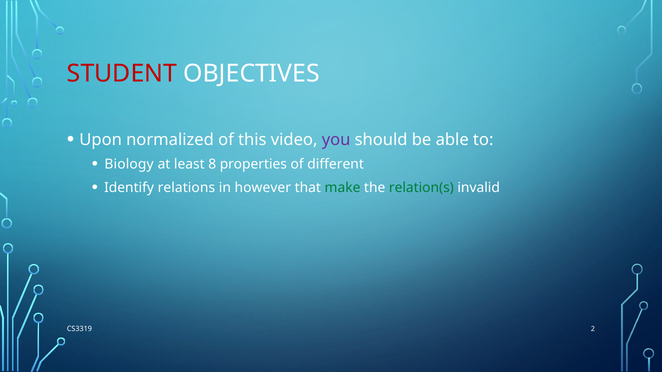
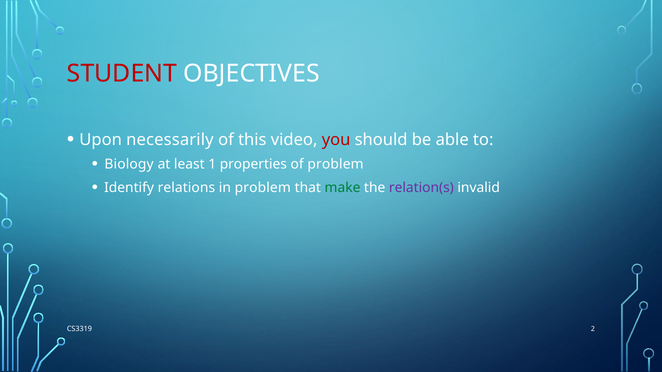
normalized: normalized -> necessarily
you colour: purple -> red
8: 8 -> 1
of different: different -> problem
in however: however -> problem
relation(s colour: green -> purple
